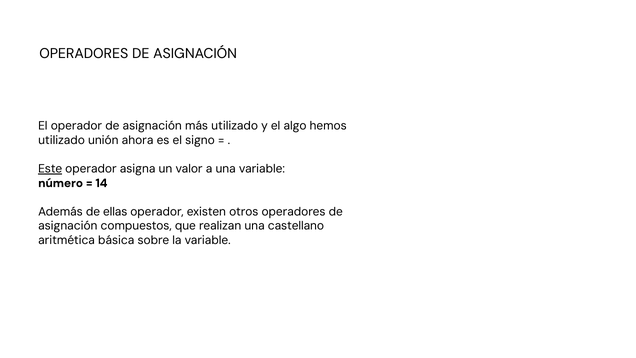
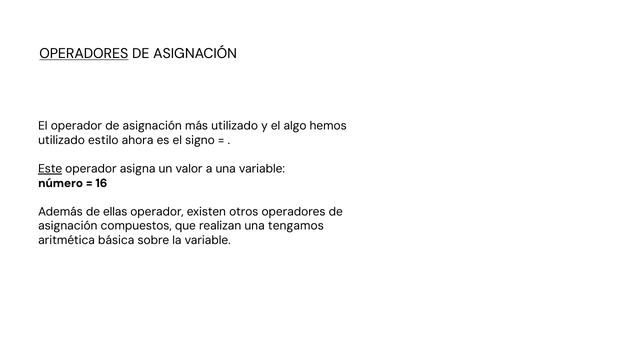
OPERADORES at (84, 54) underline: none -> present
unión: unión -> estilo
14: 14 -> 16
castellano: castellano -> tengamos
